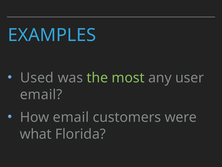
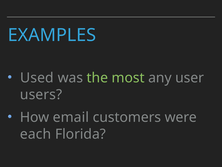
email at (41, 94): email -> users
what: what -> each
